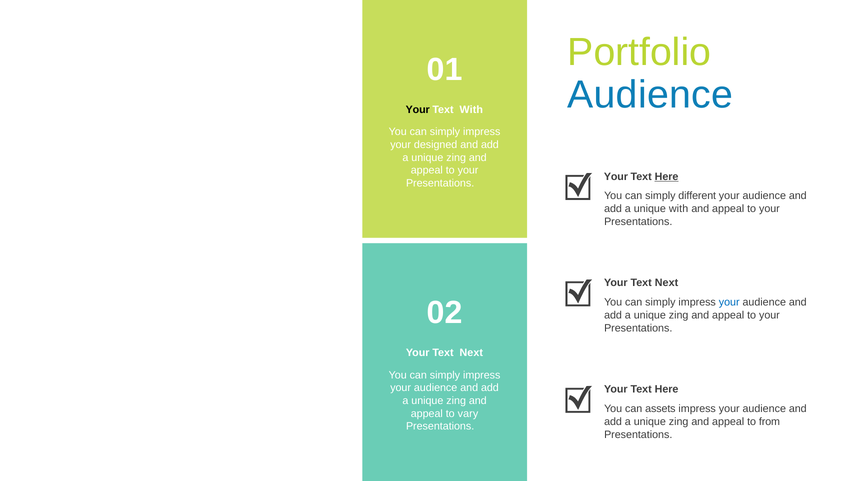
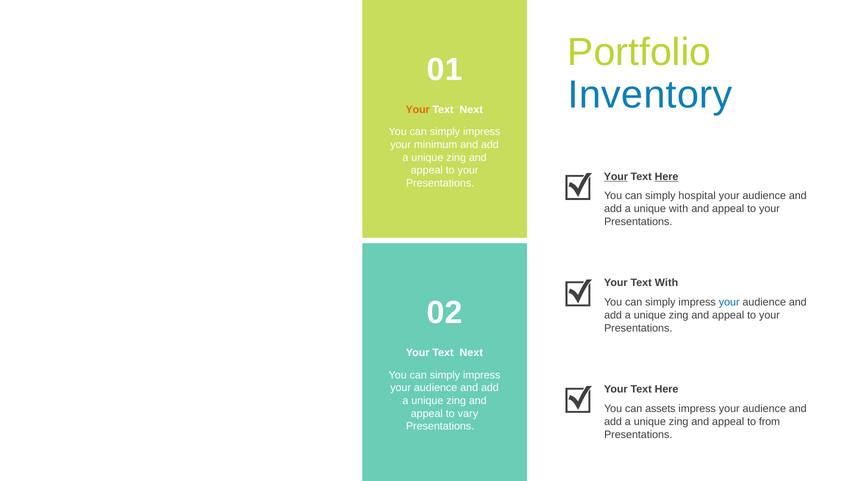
Audience at (650, 95): Audience -> Inventory
Your at (418, 110) colour: black -> orange
With at (471, 110): With -> Next
designed: designed -> minimum
Your at (616, 177) underline: none -> present
different: different -> hospital
Next at (667, 283): Next -> With
